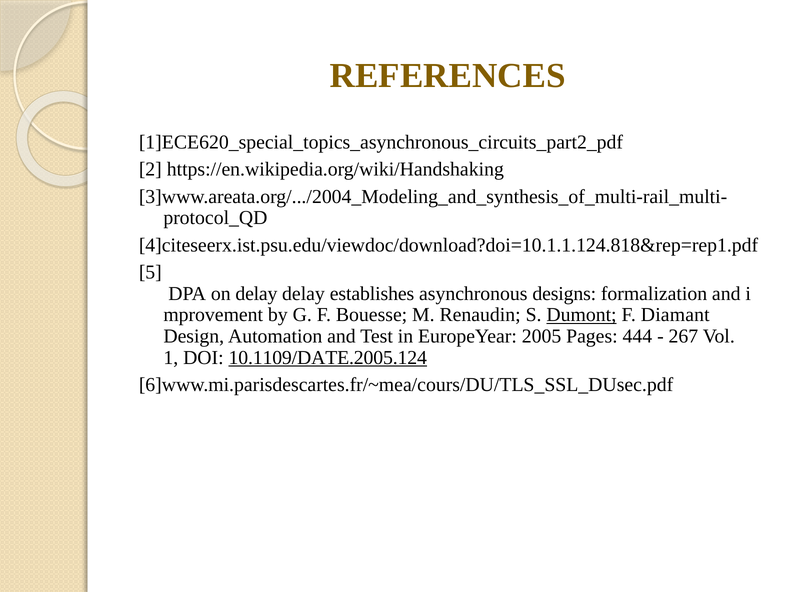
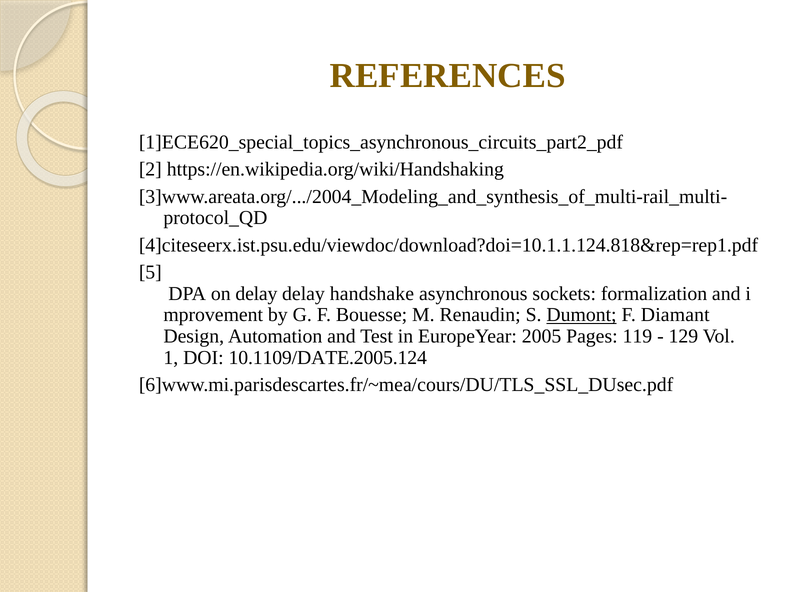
establishes: establishes -> handshake
designs: designs -> sockets
444: 444 -> 119
267: 267 -> 129
10.1109/DATE.2005.124 underline: present -> none
